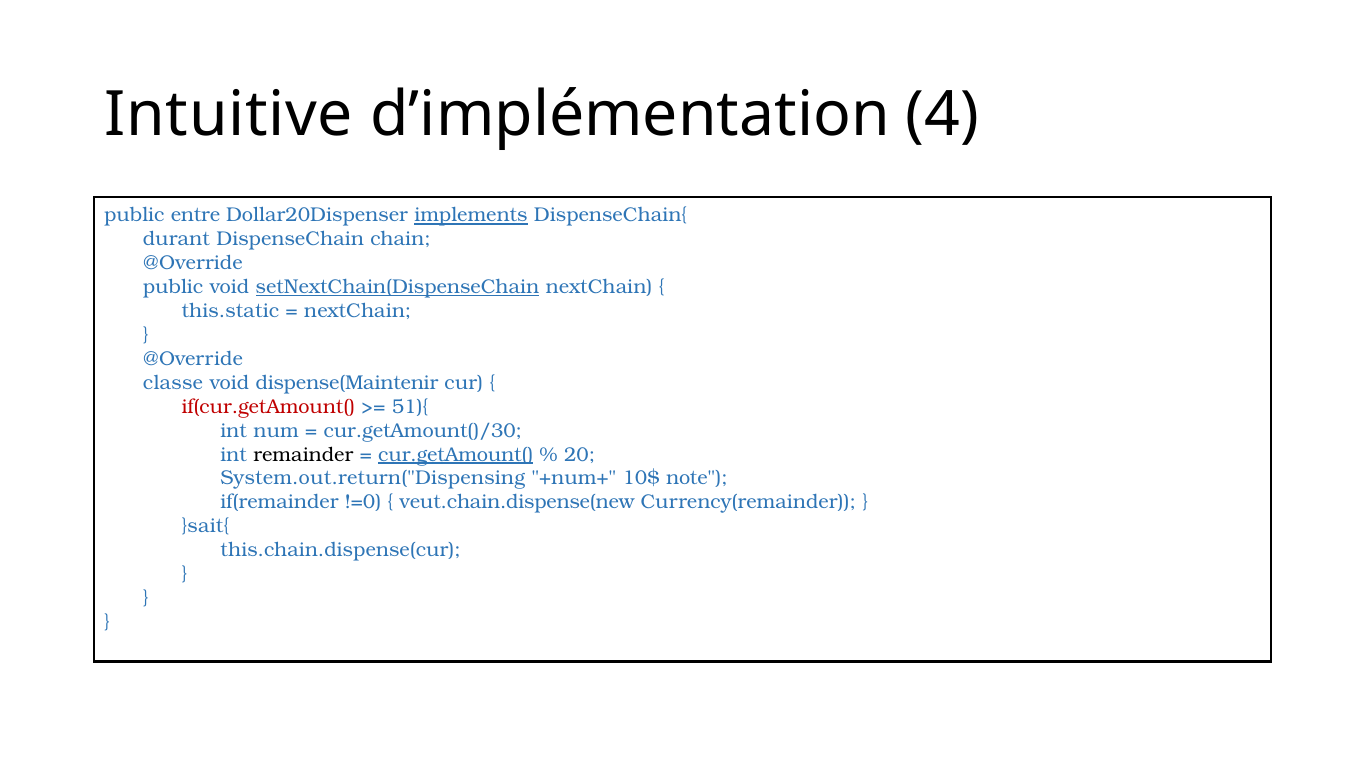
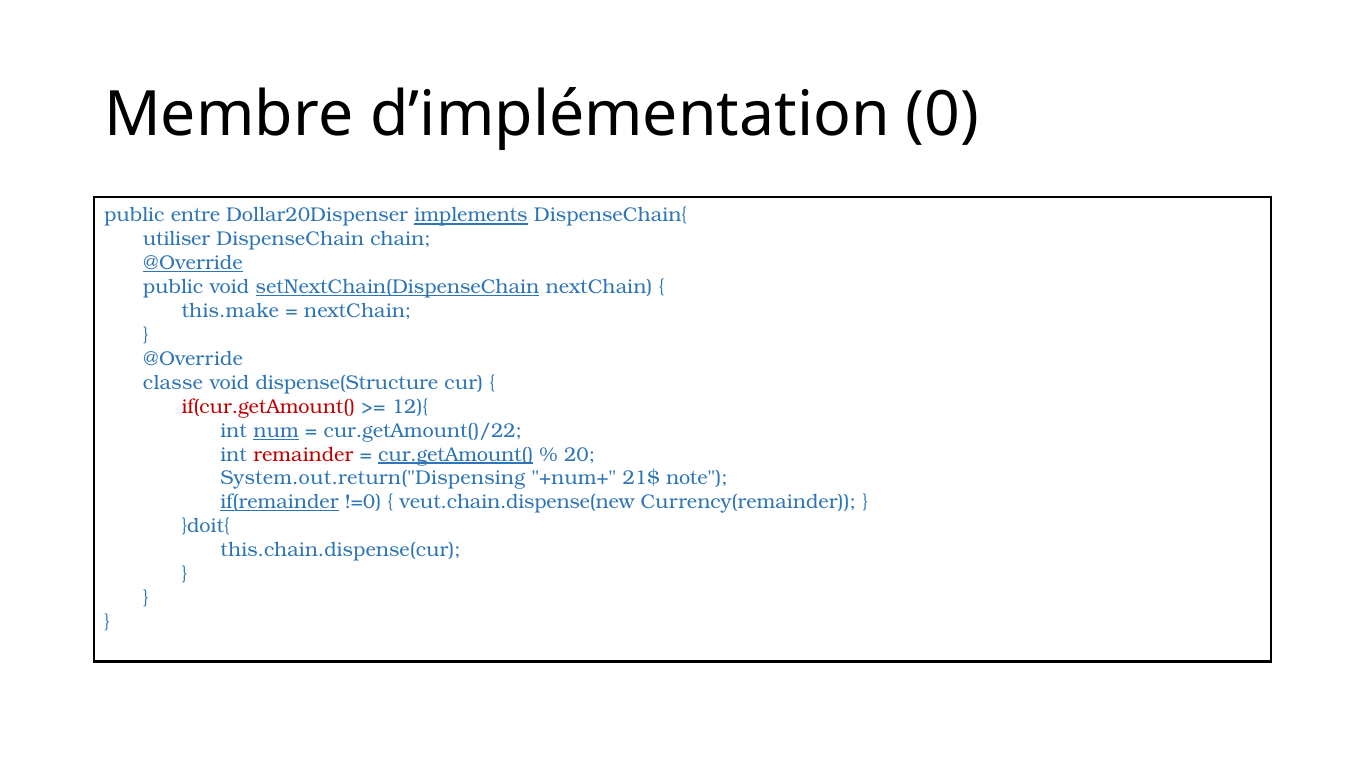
Intuitive: Intuitive -> Membre
4: 4 -> 0
durant: durant -> utiliser
@Override at (193, 263) underline: none -> present
this.static: this.static -> this.make
dispense(Maintenir: dispense(Maintenir -> dispense(Structure
51){: 51){ -> 12){
num underline: none -> present
cur.getAmount()/30: cur.getAmount()/30 -> cur.getAmount()/22
remainder colour: black -> red
10$: 10$ -> 21$
if(remainder underline: none -> present
}sait{: }sait{ -> }doit{
